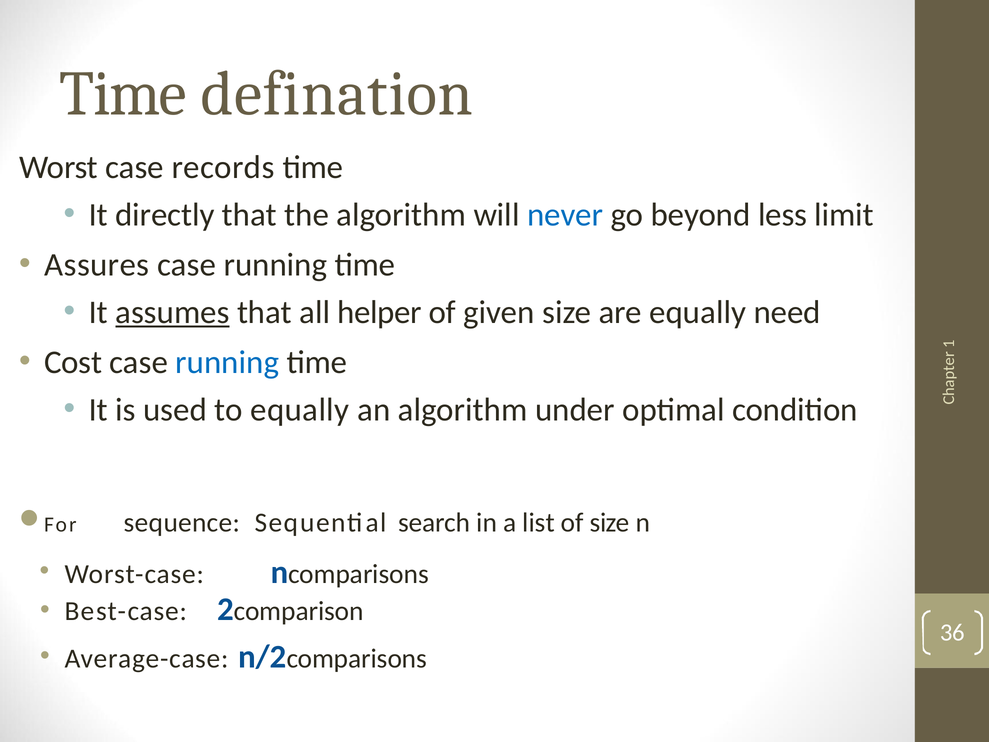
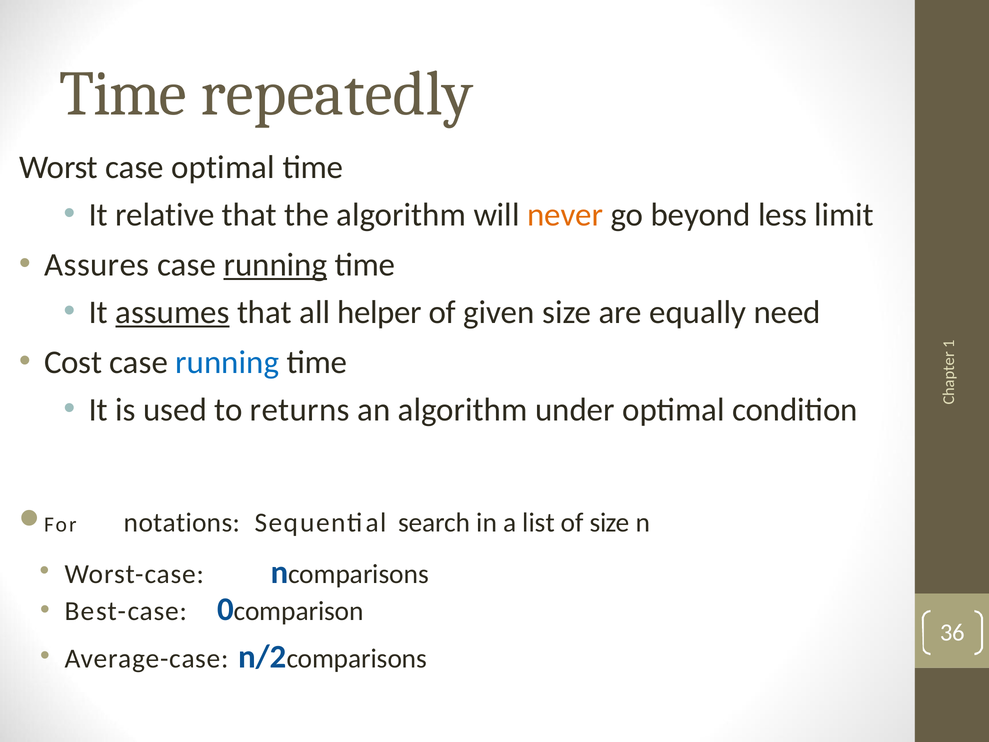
defination: defination -> repeatedly
case records: records -> optimal
directly: directly -> relative
never colour: blue -> orange
running at (275, 265) underline: none -> present
to equally: equally -> returns
sequence: sequence -> notations
2: 2 -> 0
